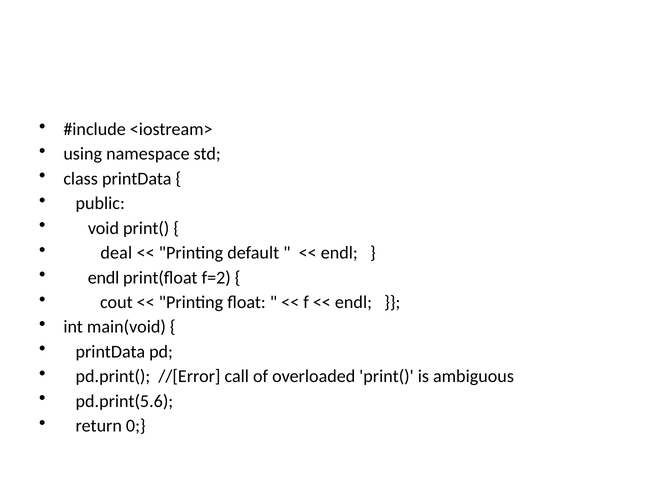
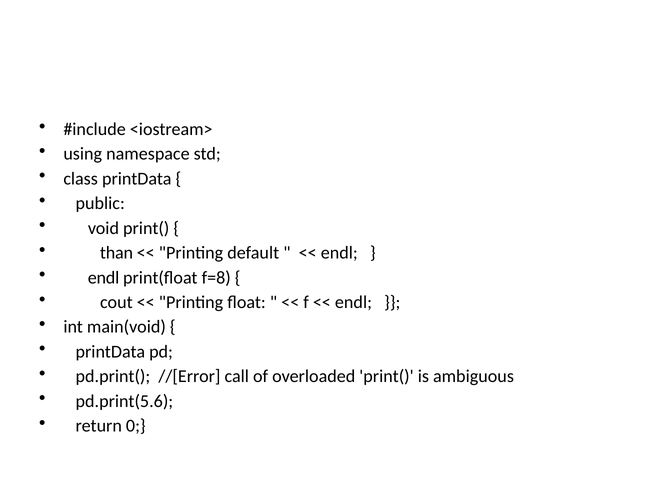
deal: deal -> than
f=2: f=2 -> f=8
